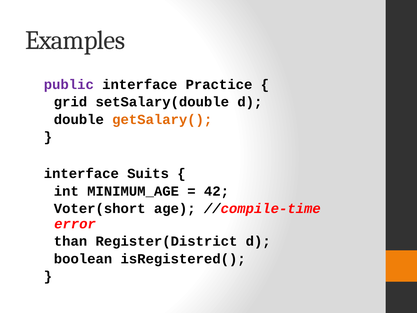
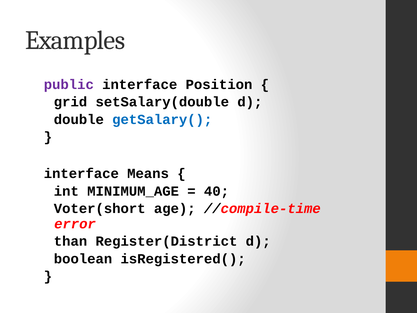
Practice: Practice -> Position
getSalary( colour: orange -> blue
Suits: Suits -> Means
42: 42 -> 40
